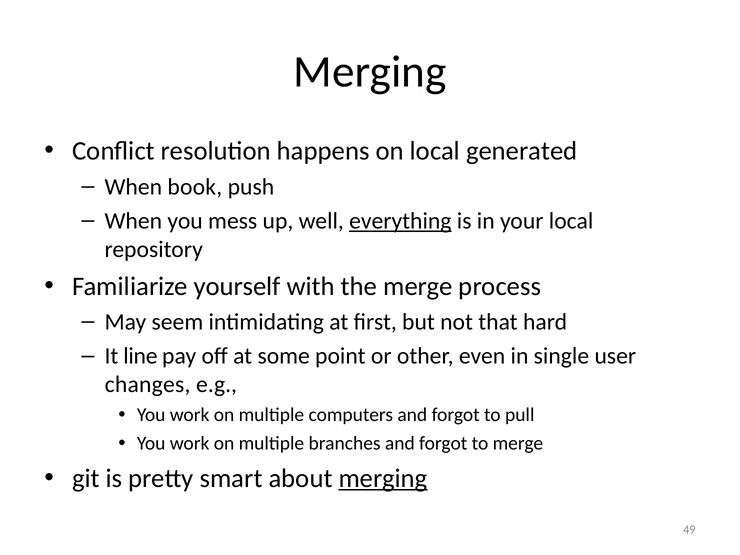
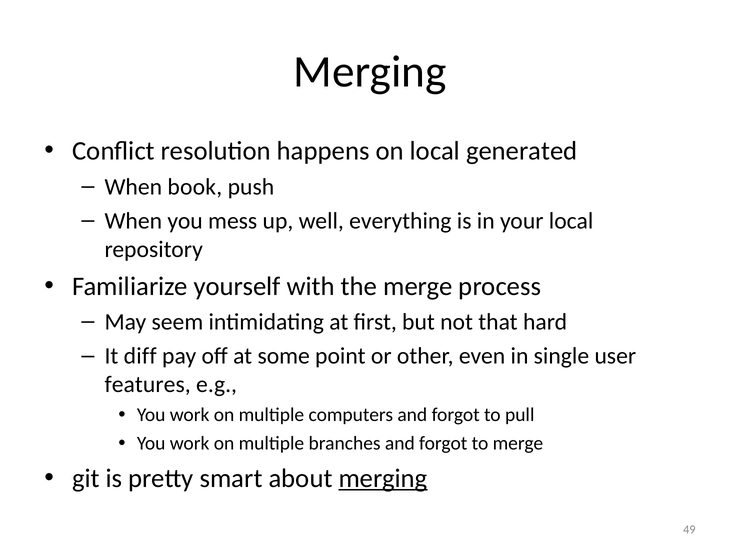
everything underline: present -> none
line: line -> diff
changes: changes -> features
